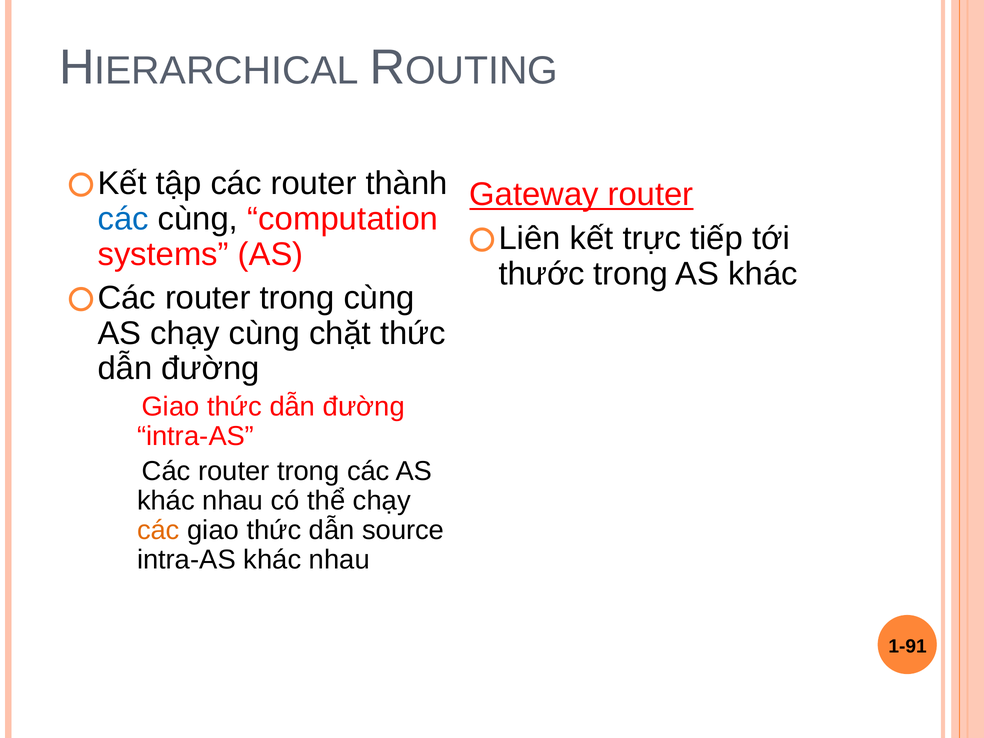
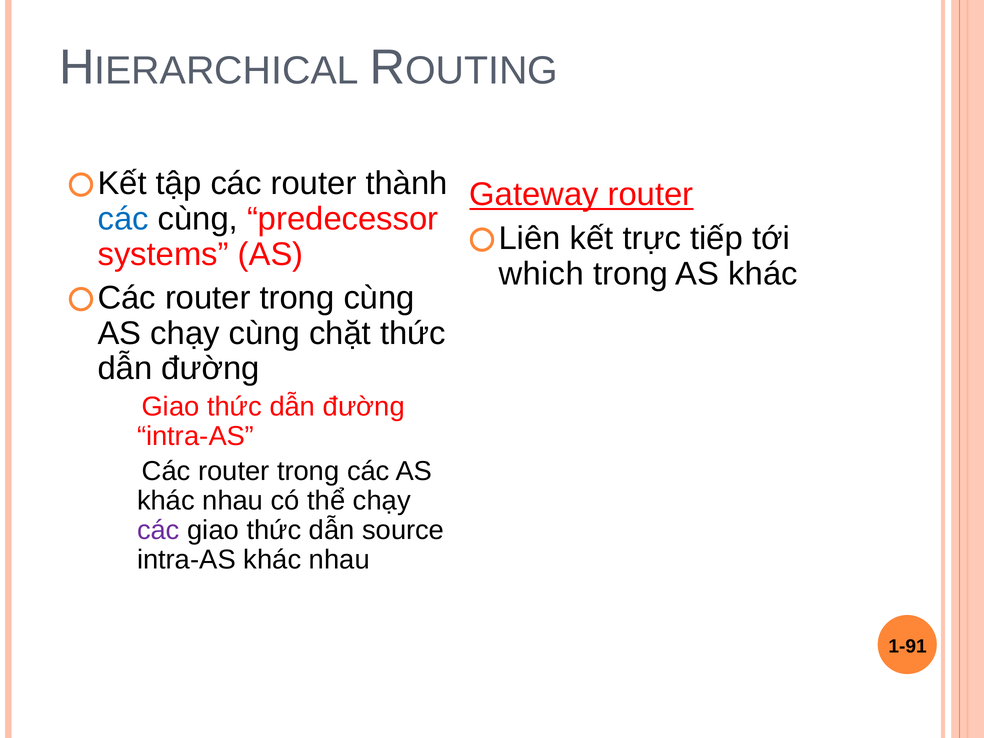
computation: computation -> predecessor
thước: thước -> which
các at (158, 530) colour: orange -> purple
